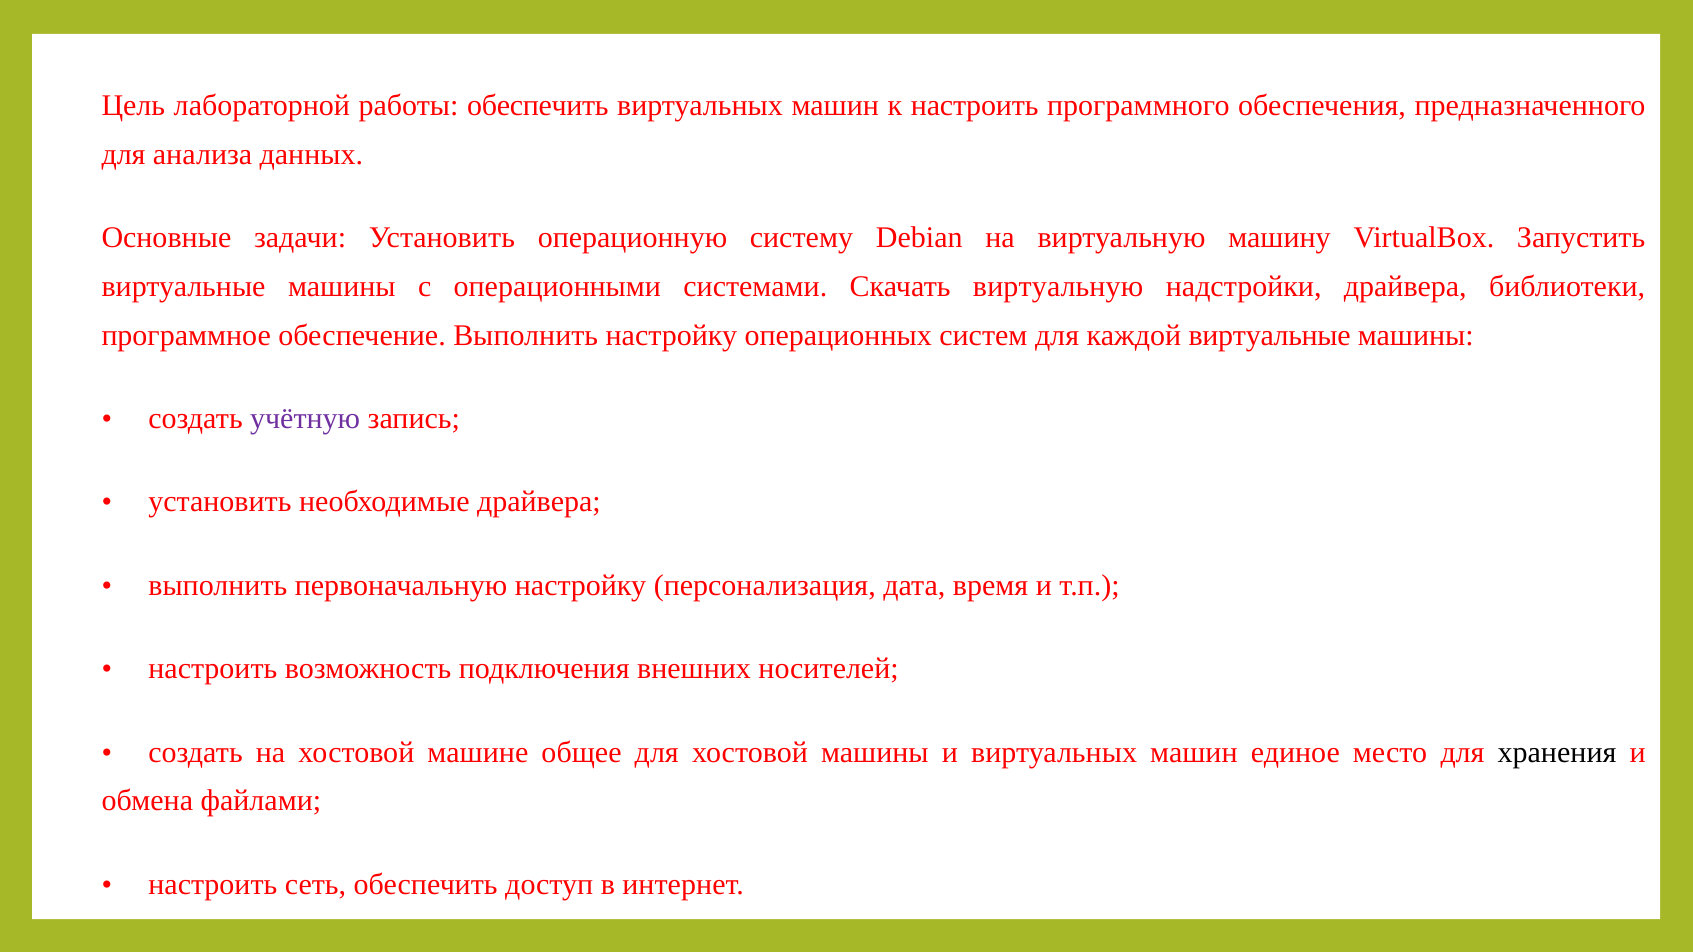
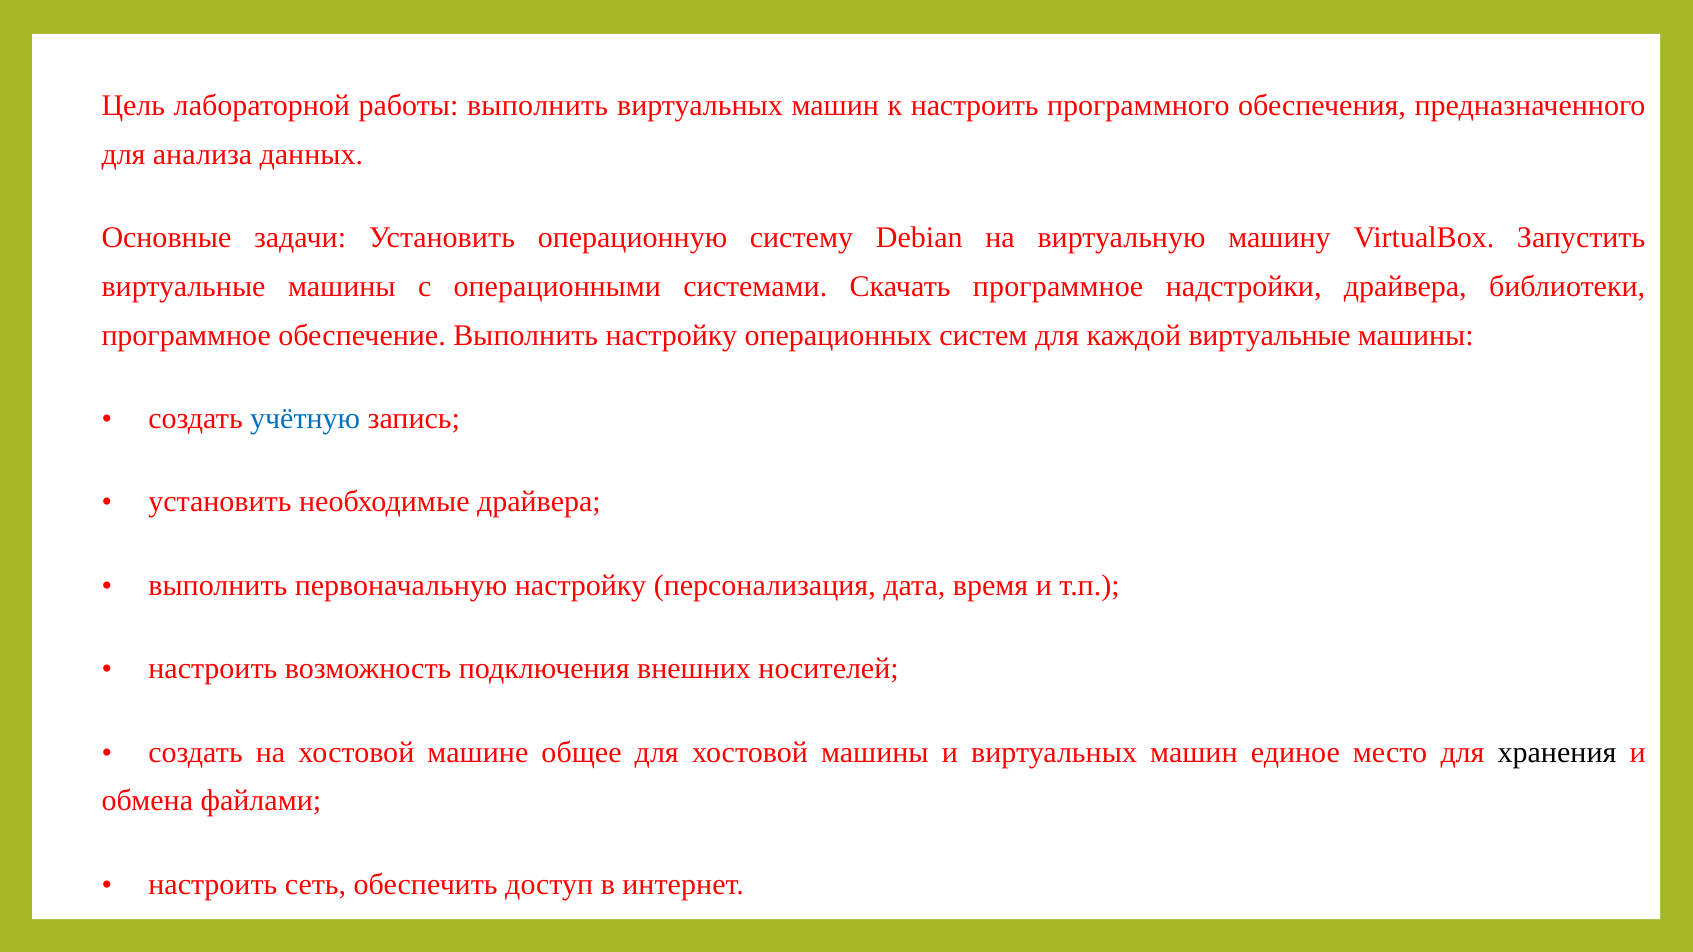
работы обеспечить: обеспечить -> выполнить
Скачать виртуальную: виртуальную -> программное
учётную colour: purple -> blue
